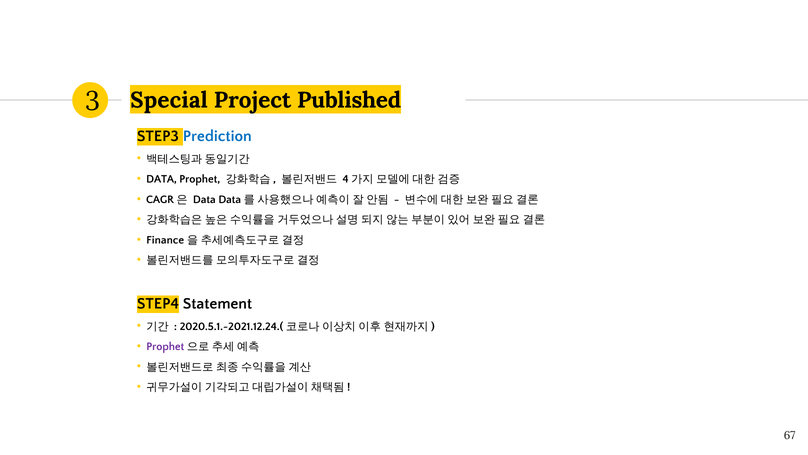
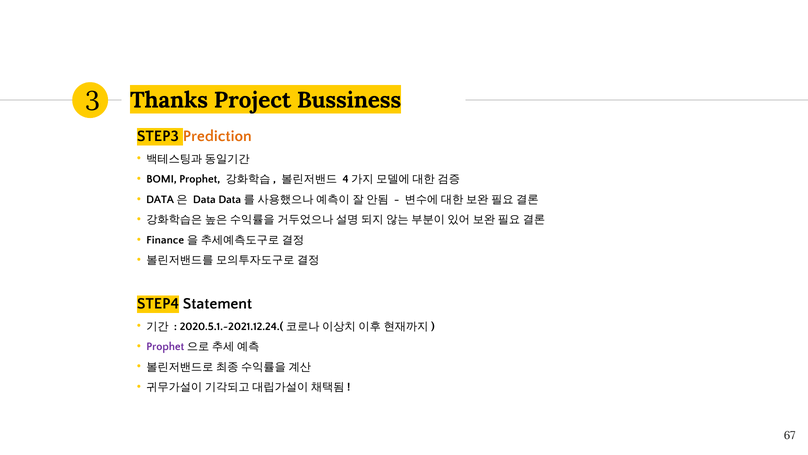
Special: Special -> Thanks
Published: Published -> Bussiness
Prediction colour: blue -> orange
DATA at (162, 179): DATA -> BOMI
CAGR at (160, 199): CAGR -> DATA
